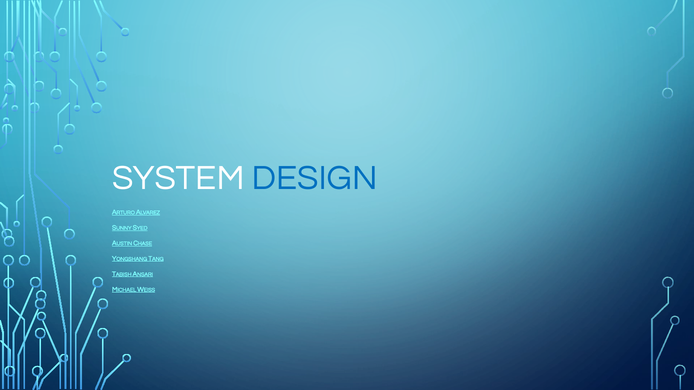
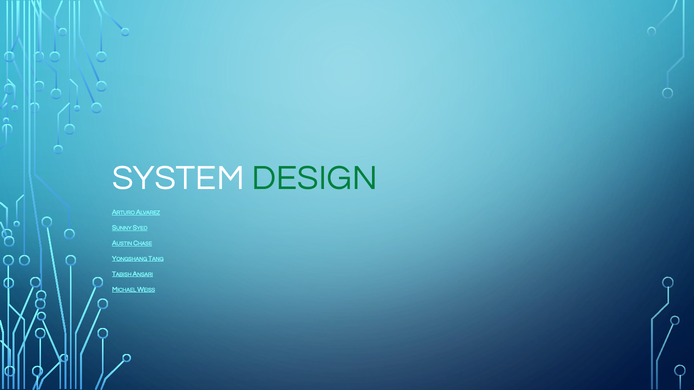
DESIGN colour: blue -> green
